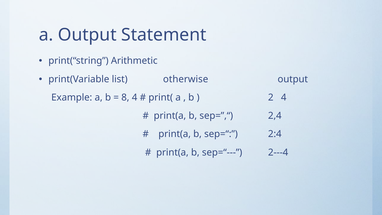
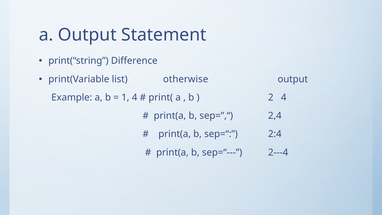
Arithmetic: Arithmetic -> Difference
8: 8 -> 1
